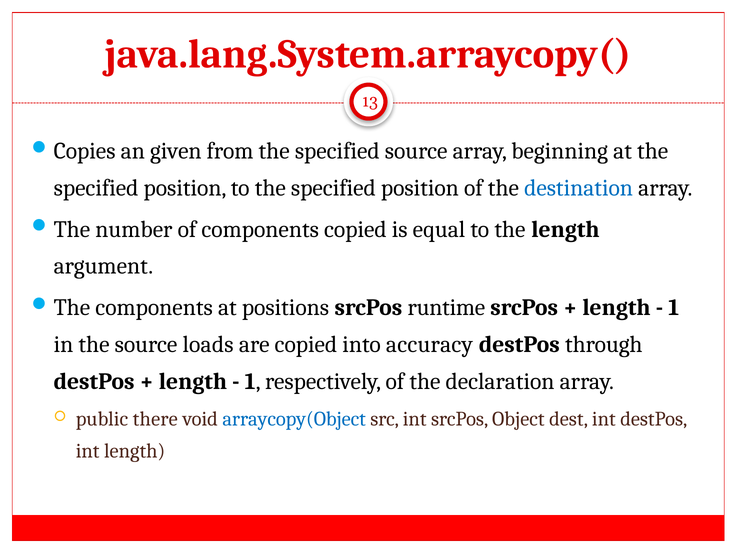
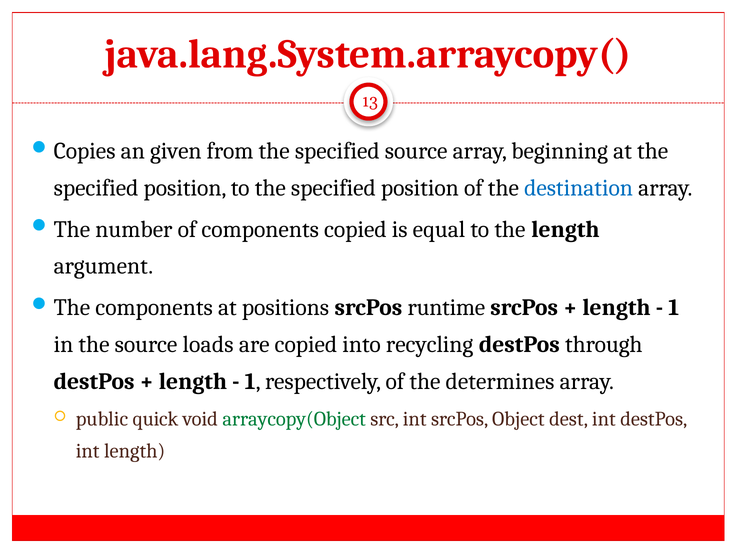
accuracy: accuracy -> recycling
declaration: declaration -> determines
there: there -> quick
arraycopy(Object colour: blue -> green
